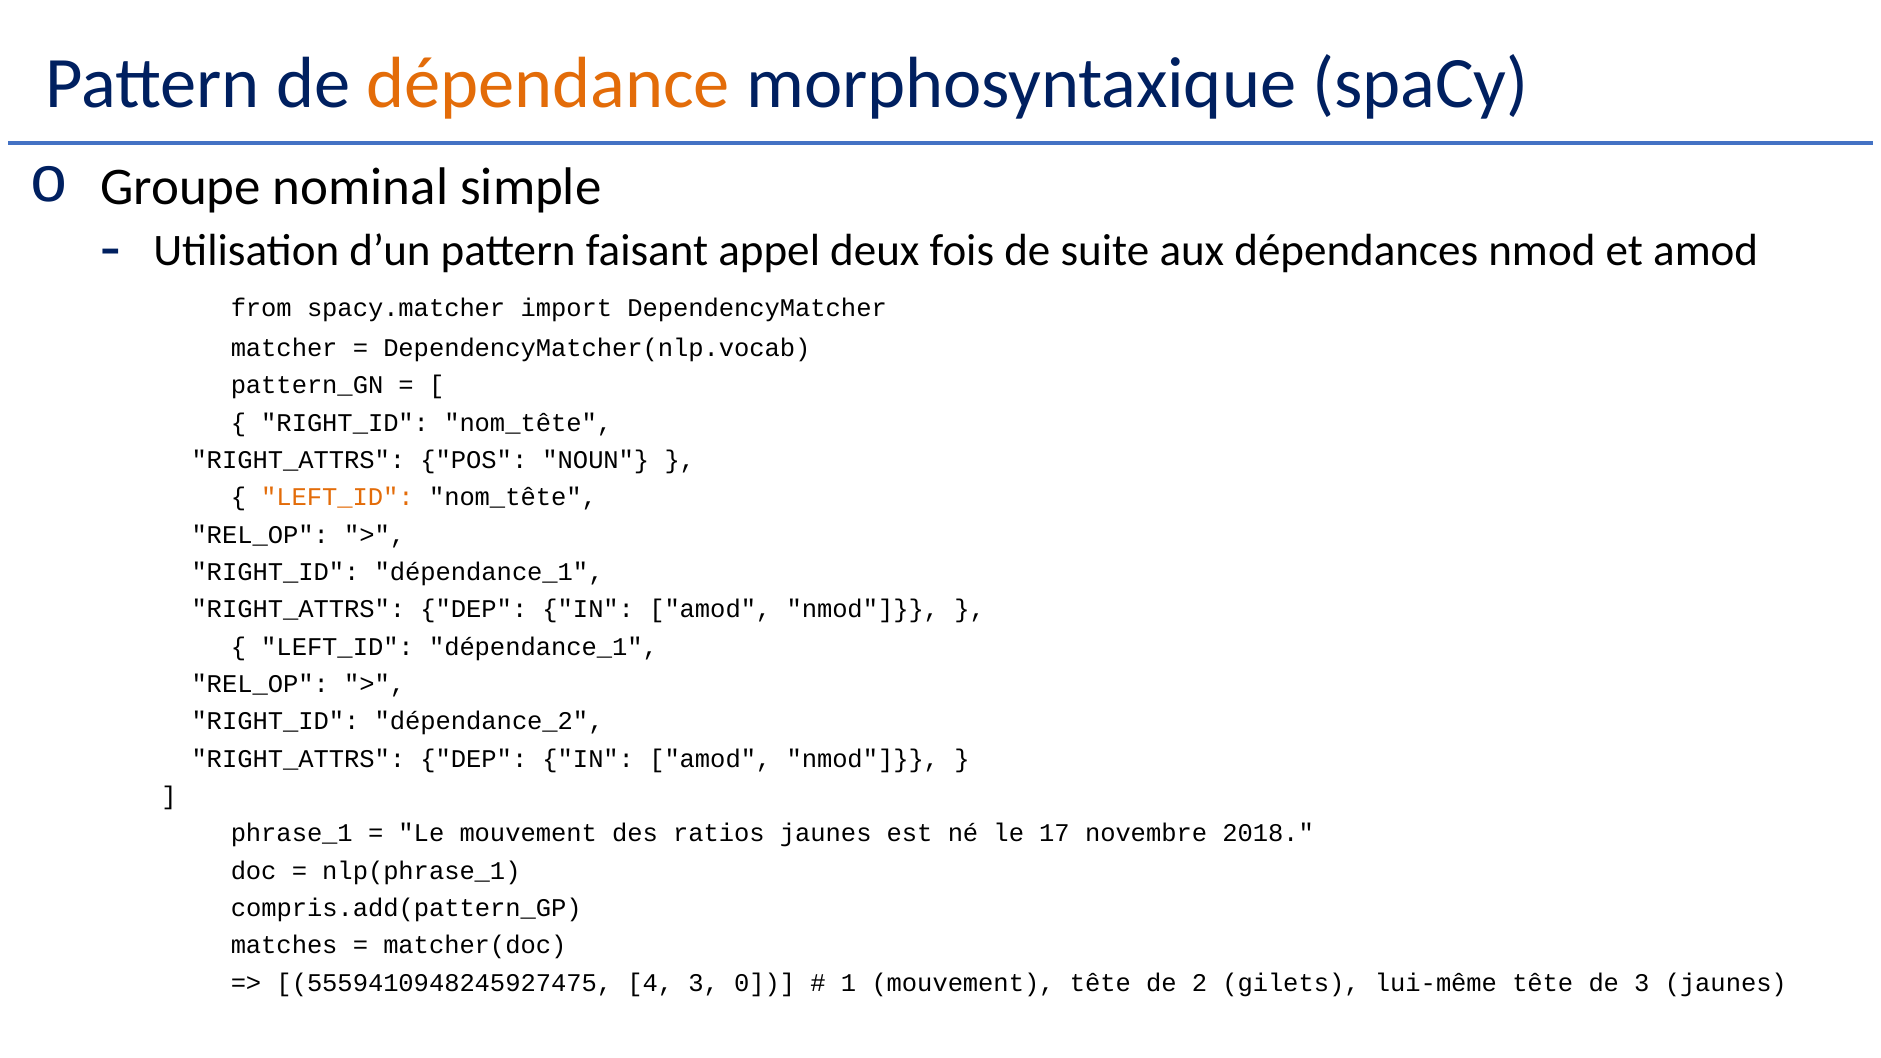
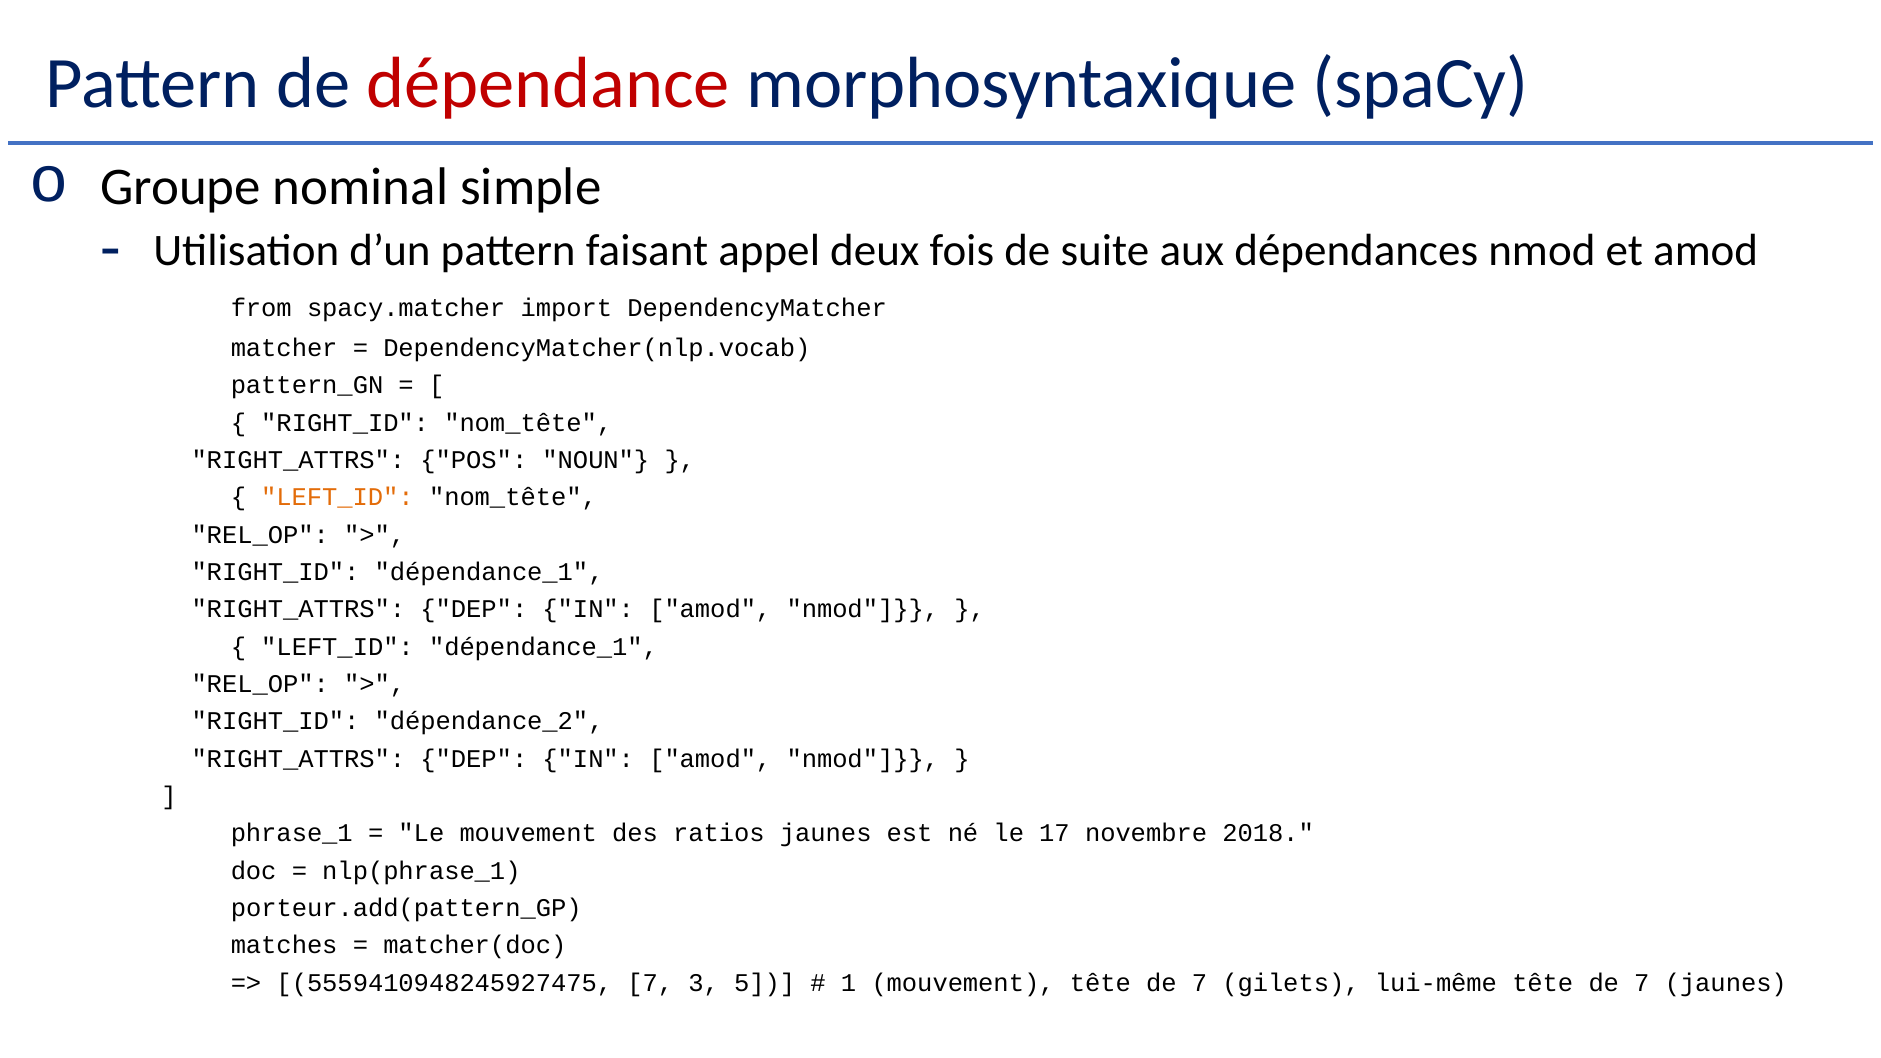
dépendance colour: orange -> red
compris.add(pattern_GP: compris.add(pattern_GP -> porteur.add(pattern_GP
5559410948245927475 4: 4 -> 7
0: 0 -> 5
mouvement tête de 2: 2 -> 7
lui-même tête de 3: 3 -> 7
